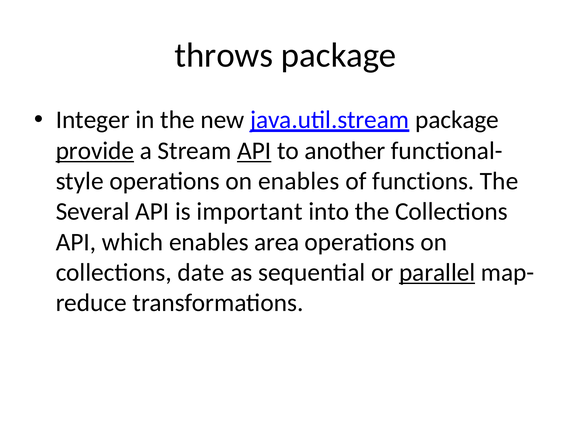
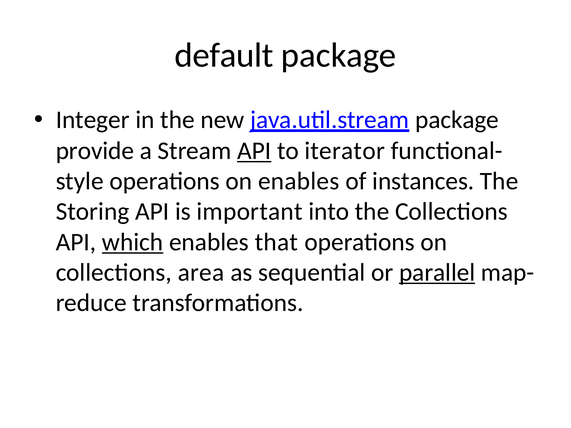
throws: throws -> default
provide underline: present -> none
another: another -> iterator
functions: functions -> instances
Several: Several -> Storing
which underline: none -> present
area: area -> that
date: date -> area
